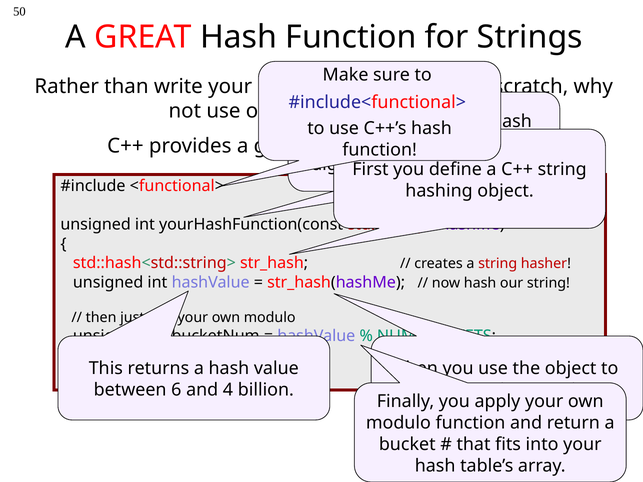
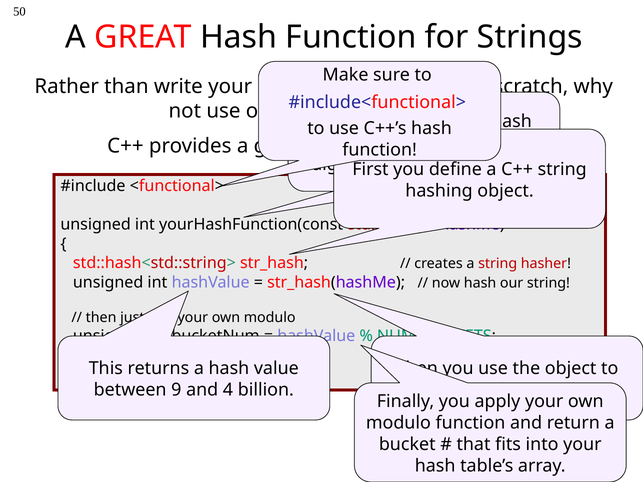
6: 6 -> 9
